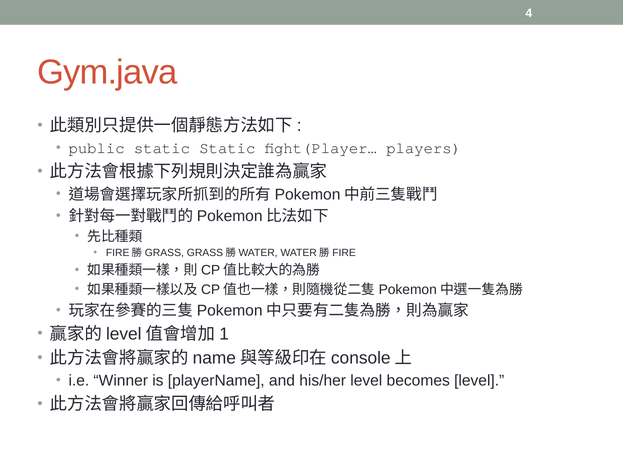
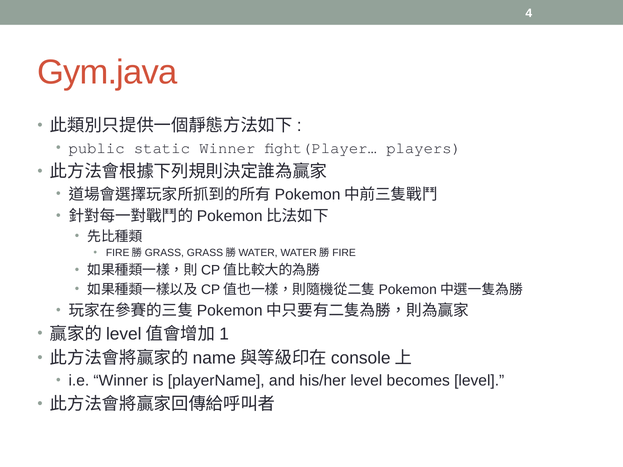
static Static: Static -> Winner
